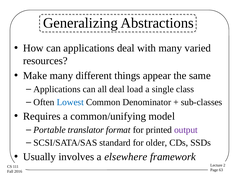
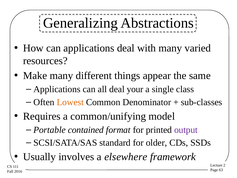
load: load -> your
Lowest colour: blue -> orange
translator: translator -> contained
